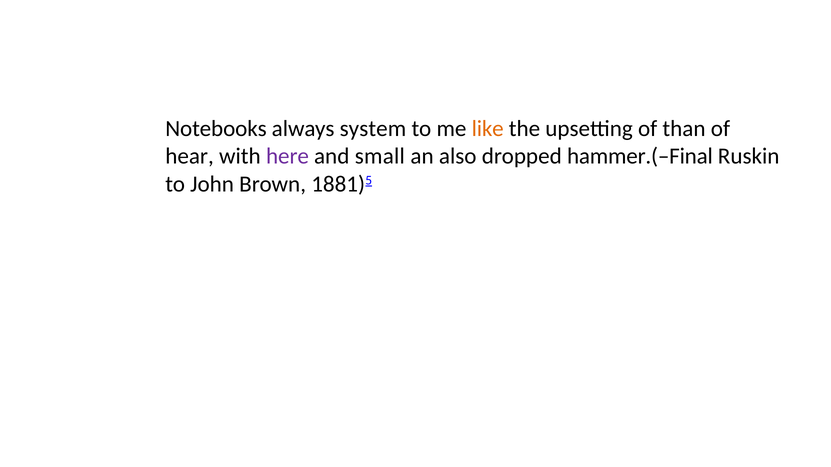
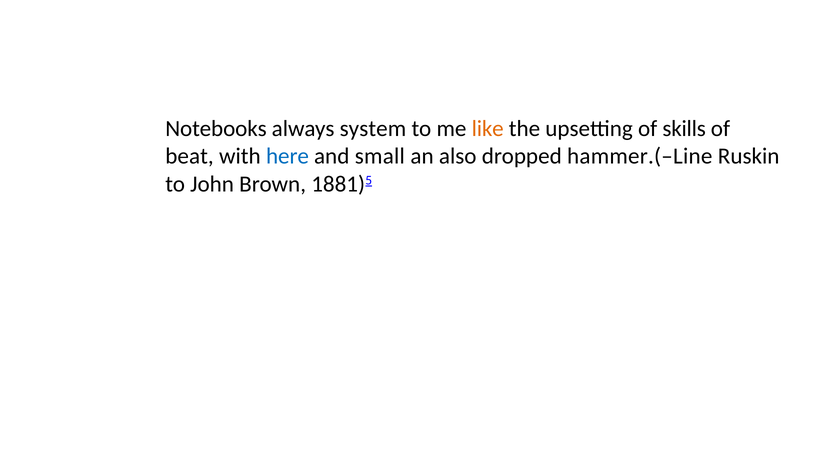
than: than -> skills
hear: hear -> beat
here colour: purple -> blue
hammer.(–Final: hammer.(–Final -> hammer.(–Line
